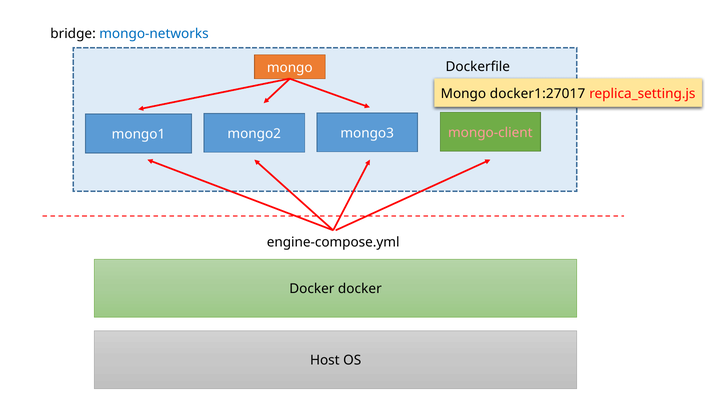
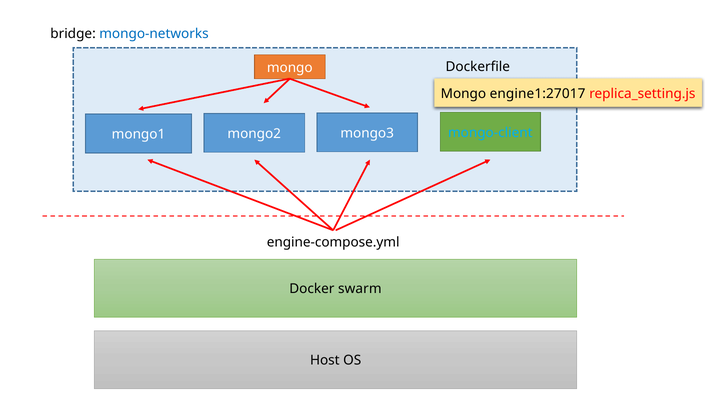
docker1:27017: docker1:27017 -> engine1:27017
mongo-client colour: pink -> light blue
Docker docker: docker -> swarm
